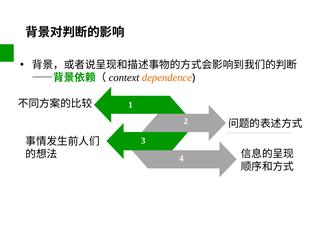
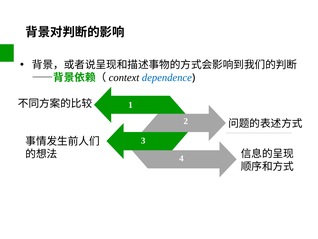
dependence colour: orange -> blue
